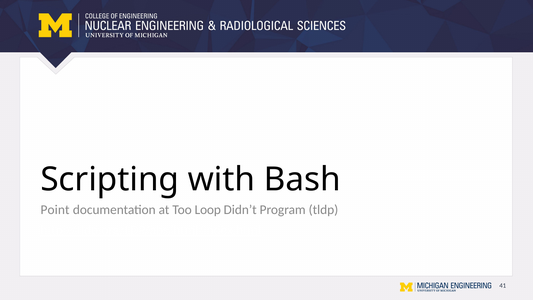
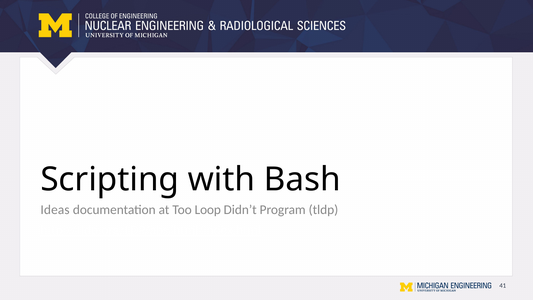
Point: Point -> Ideas
